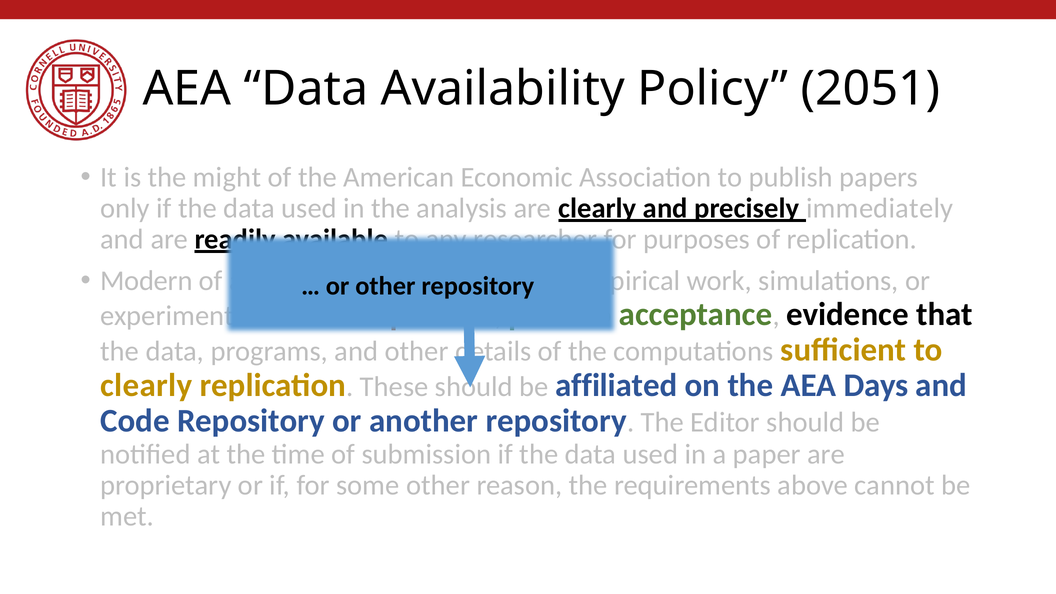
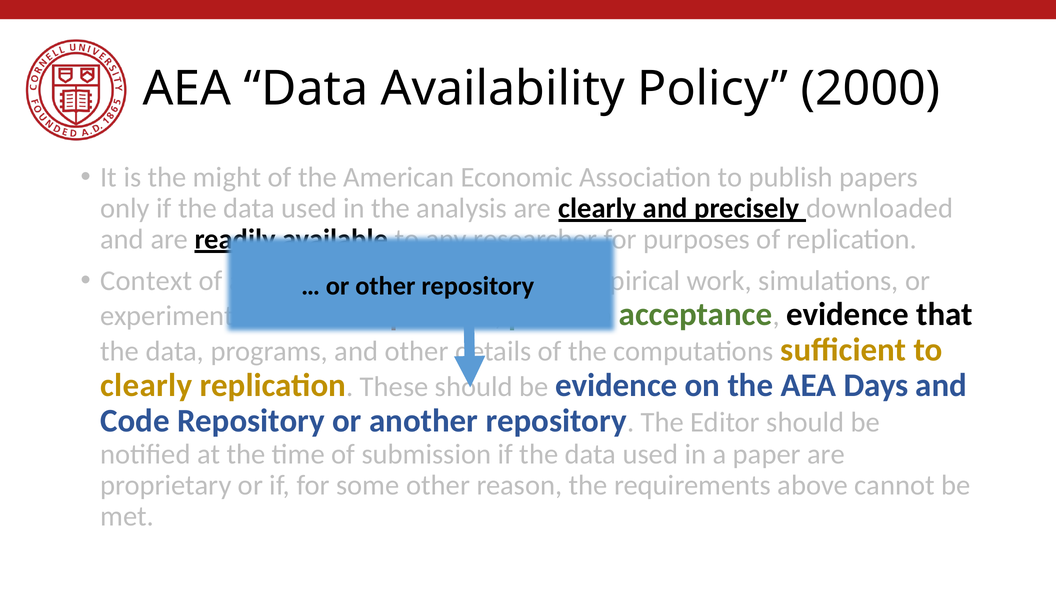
2051: 2051 -> 2000
immediately: immediately -> downloaded
Modern: Modern -> Context
be affiliated: affiliated -> evidence
